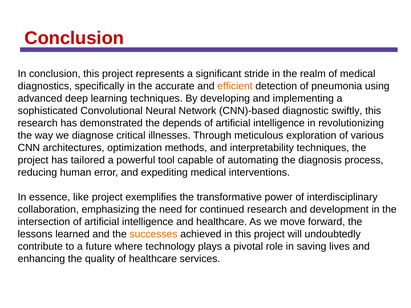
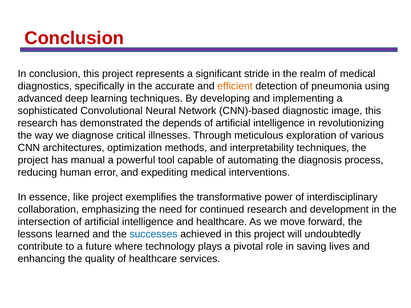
swiftly: swiftly -> image
tailored: tailored -> manual
successes colour: orange -> blue
